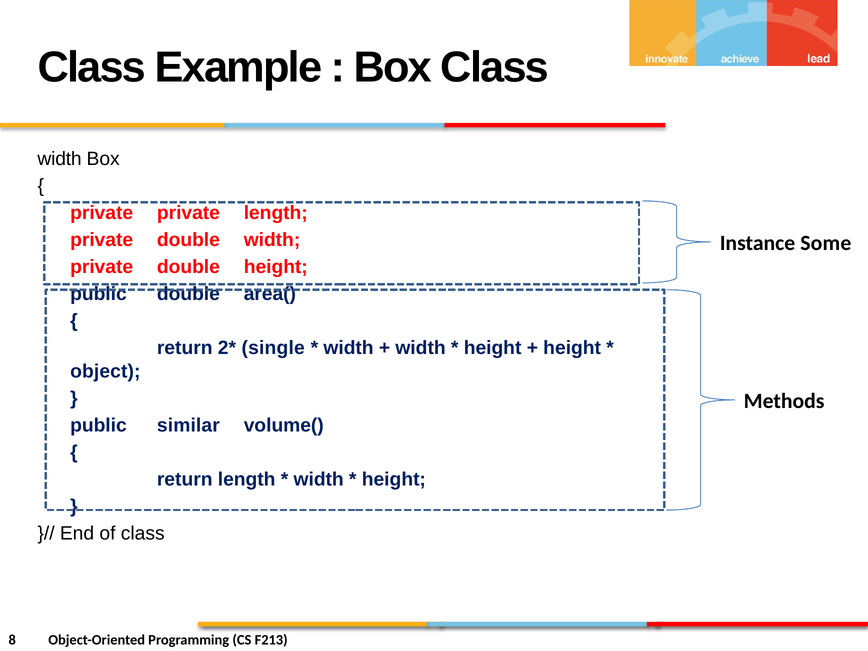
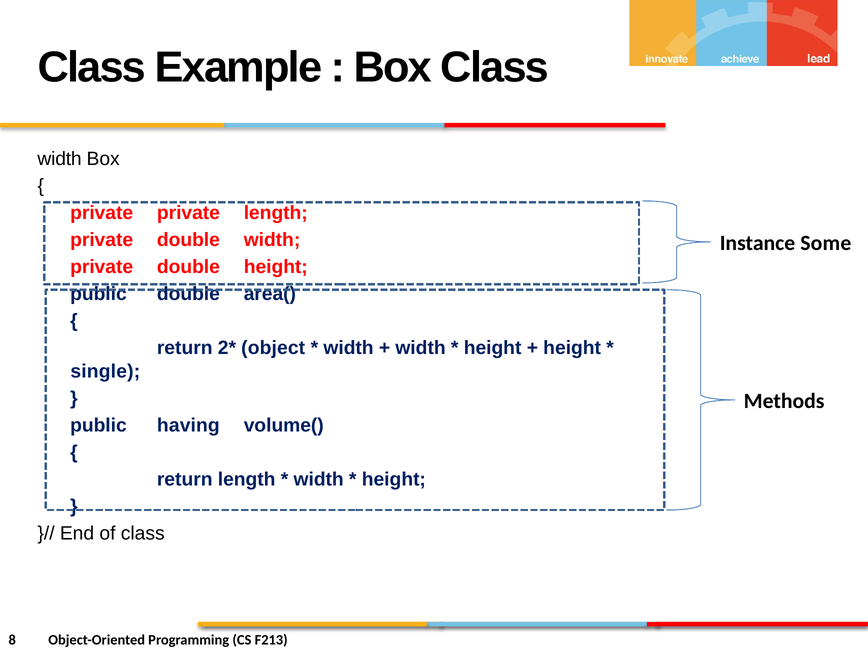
single: single -> object
object: object -> single
similar: similar -> having
